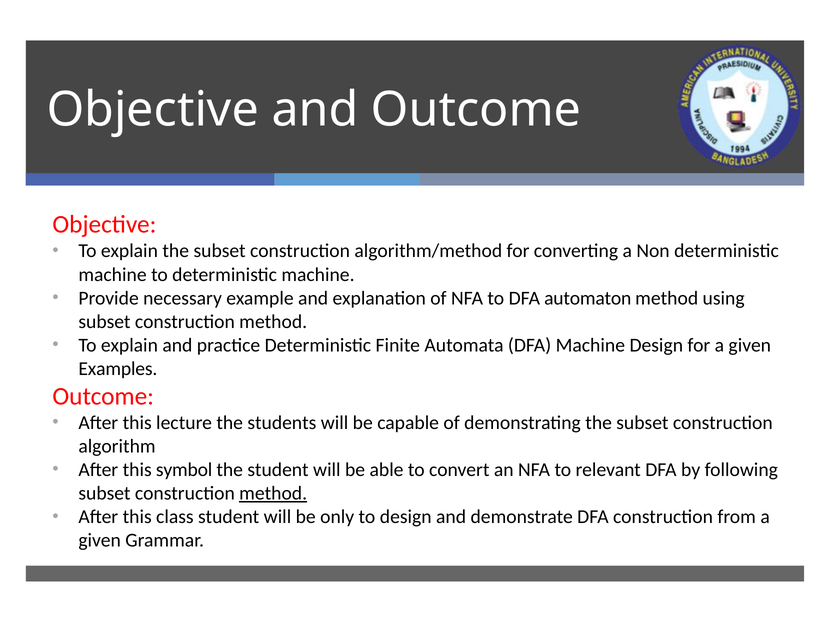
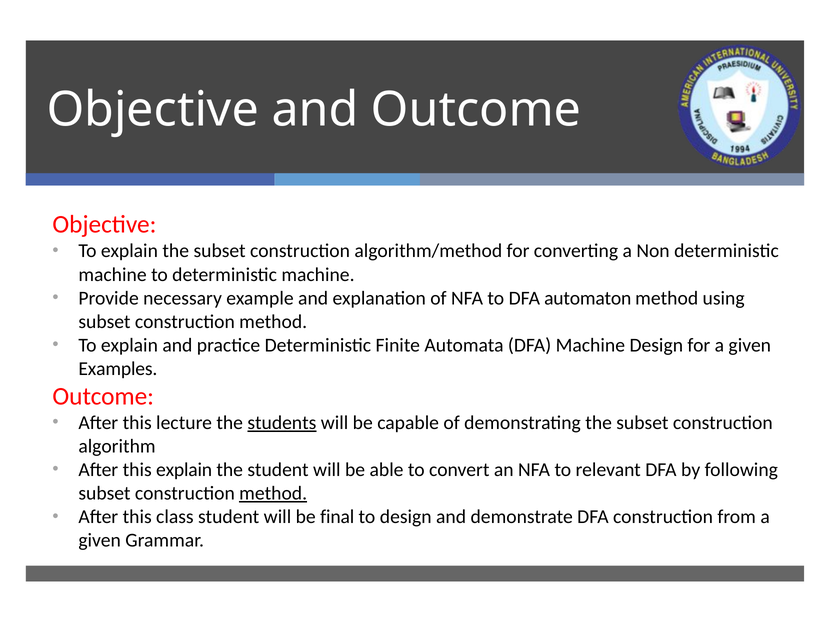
students underline: none -> present
this symbol: symbol -> explain
only: only -> final
